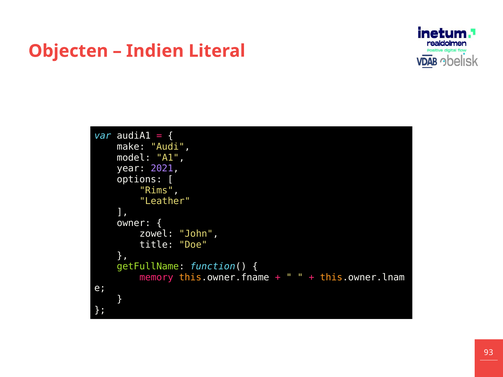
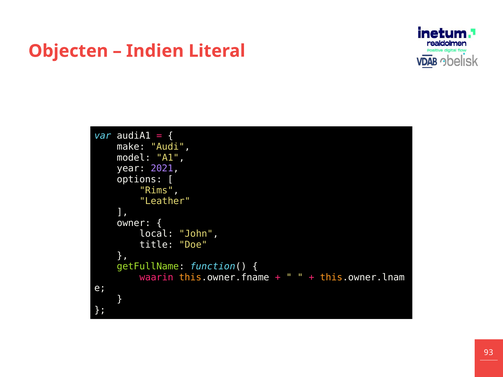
zowel: zowel -> local
memory: memory -> waarin
